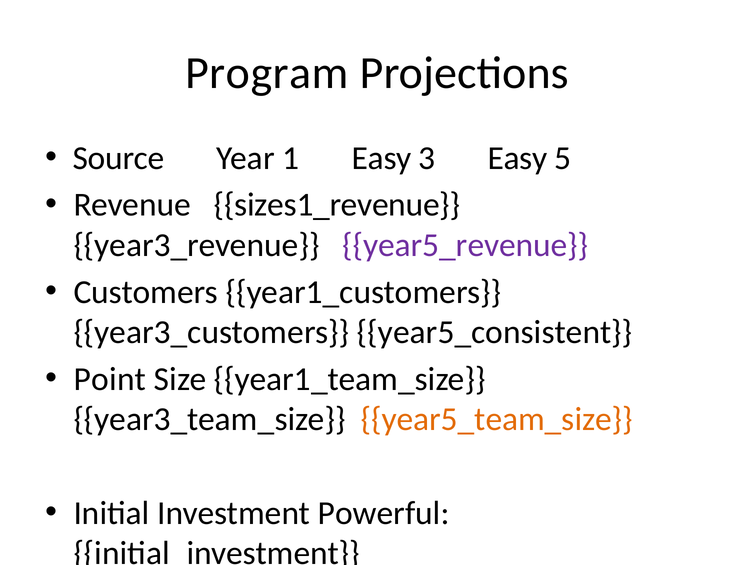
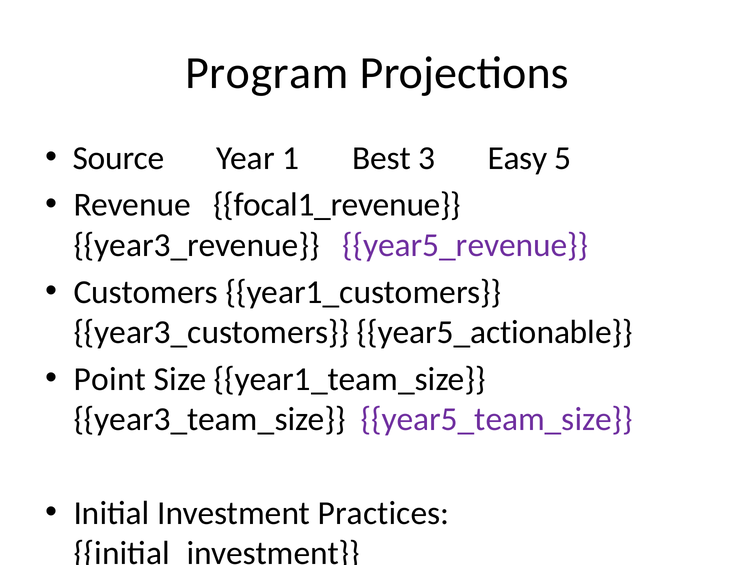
1 Easy: Easy -> Best
sizes1_revenue: sizes1_revenue -> focal1_revenue
year5_consistent: year5_consistent -> year5_actionable
year5_team_size colour: orange -> purple
Powerful: Powerful -> Practices
